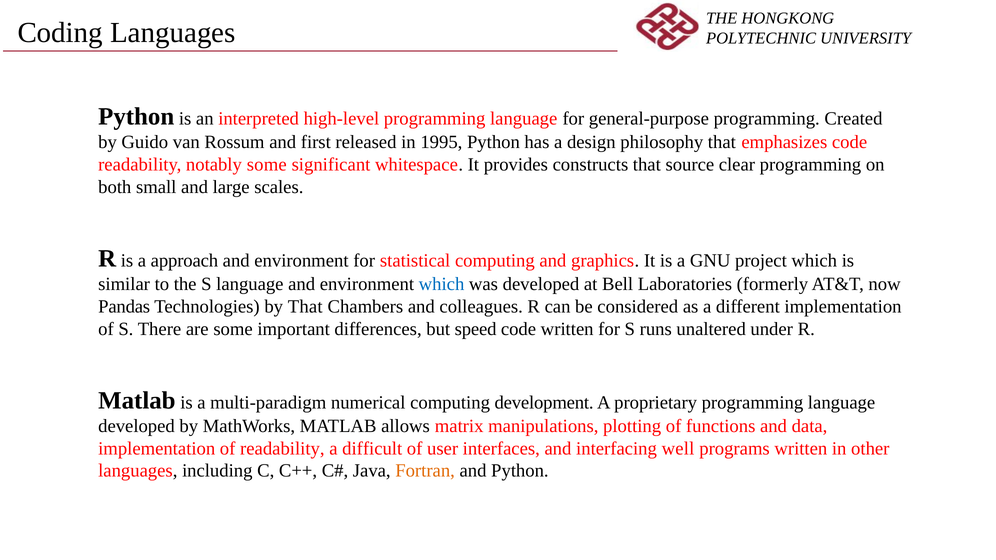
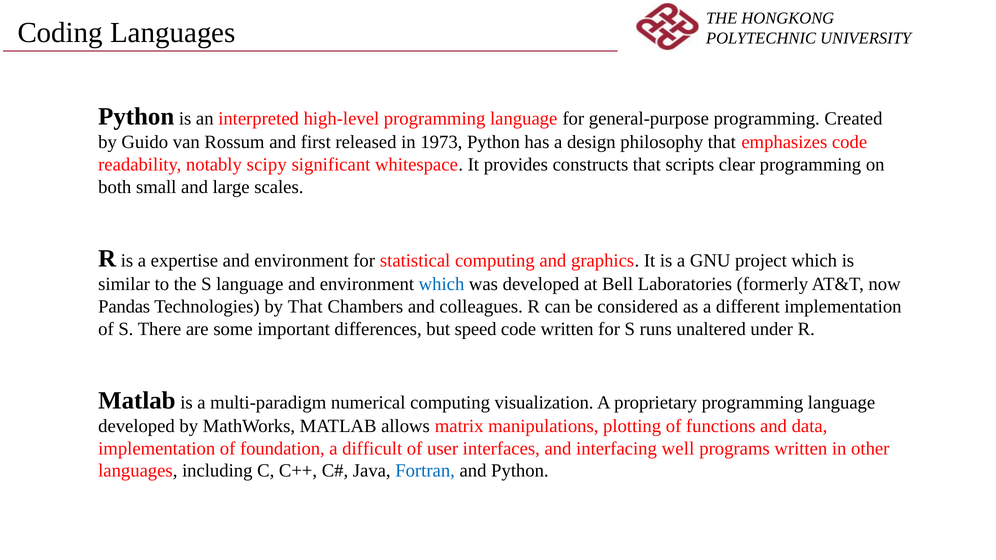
1995: 1995 -> 1973
notably some: some -> scipy
source: source -> scripts
approach: approach -> expertise
development: development -> visualization
of readability: readability -> foundation
Fortran colour: orange -> blue
